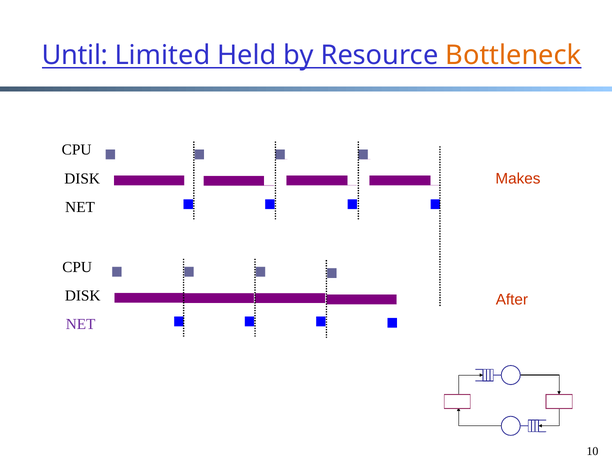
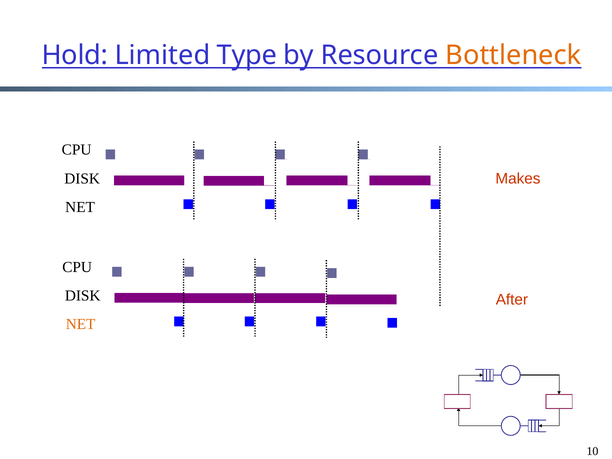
Until: Until -> Hold
Held: Held -> Type
NET at (81, 324) colour: purple -> orange
